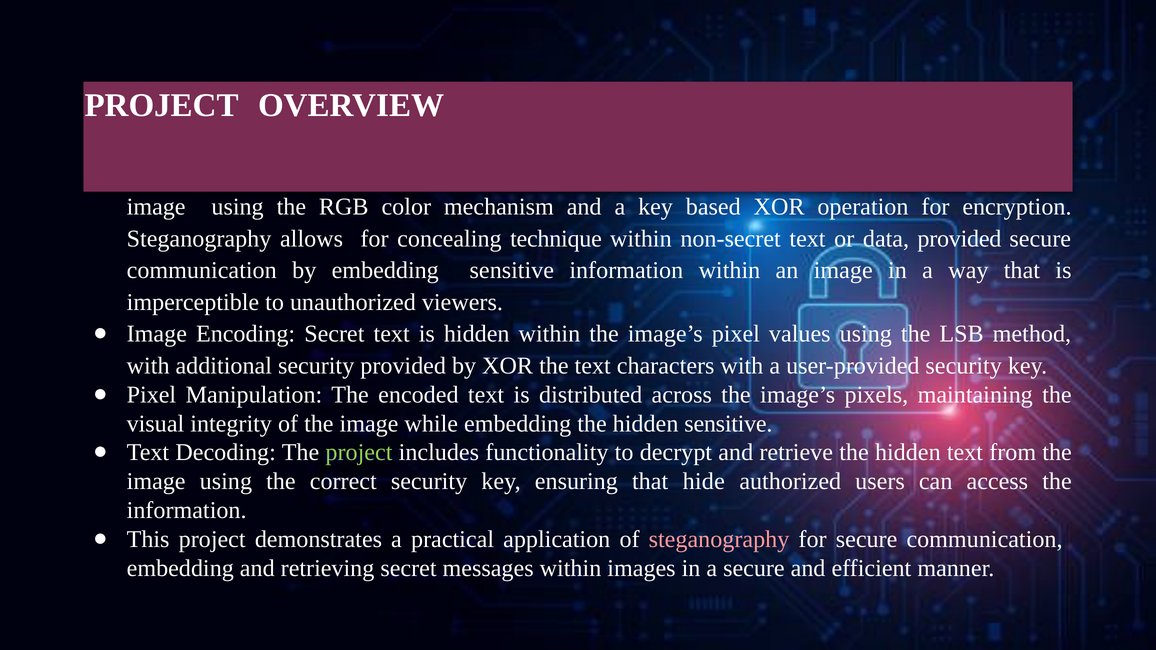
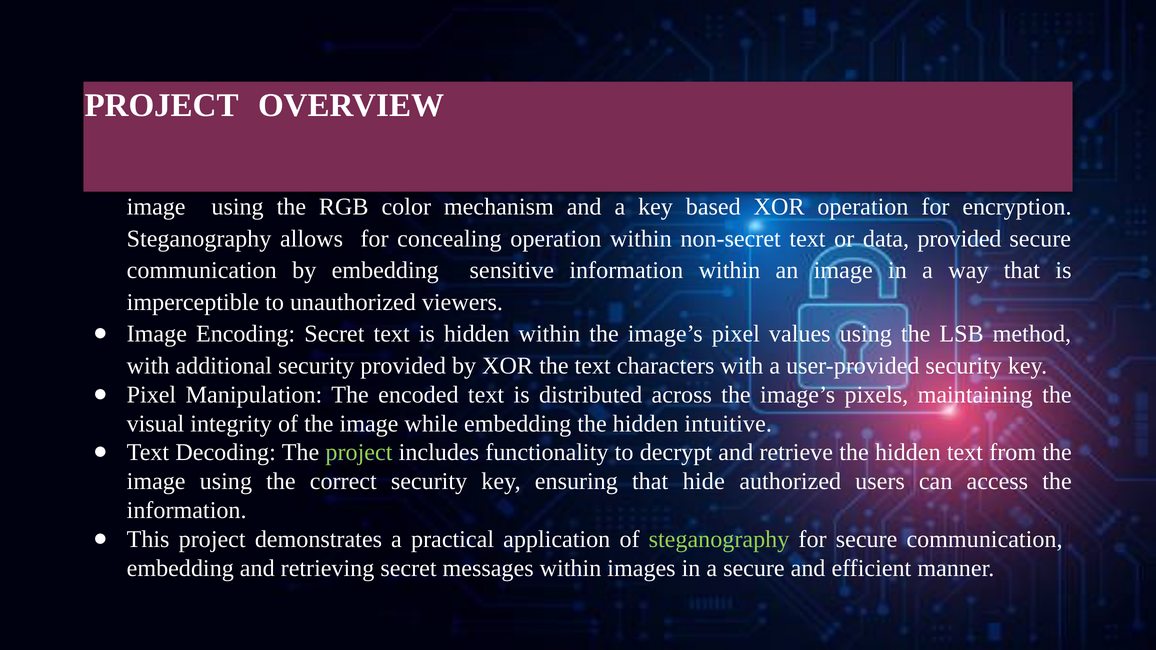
concealing technique: technique -> operation
hidden sensitive: sensitive -> intuitive
steganography at (719, 539) colour: pink -> light green
